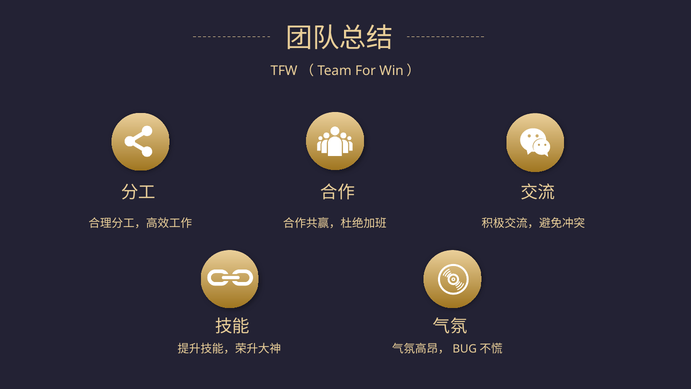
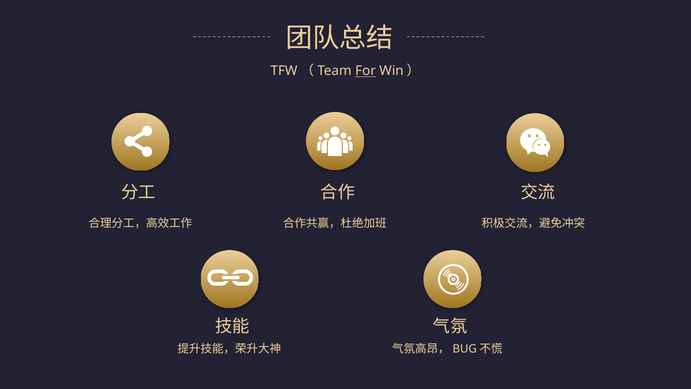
For underline: none -> present
